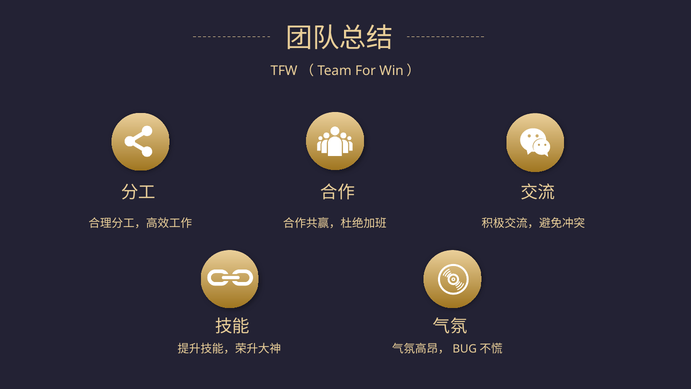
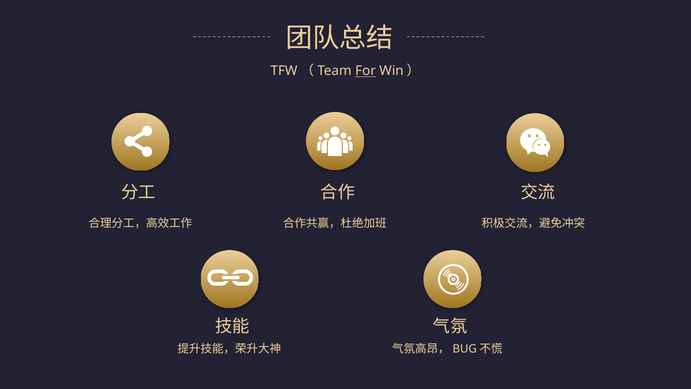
For underline: none -> present
